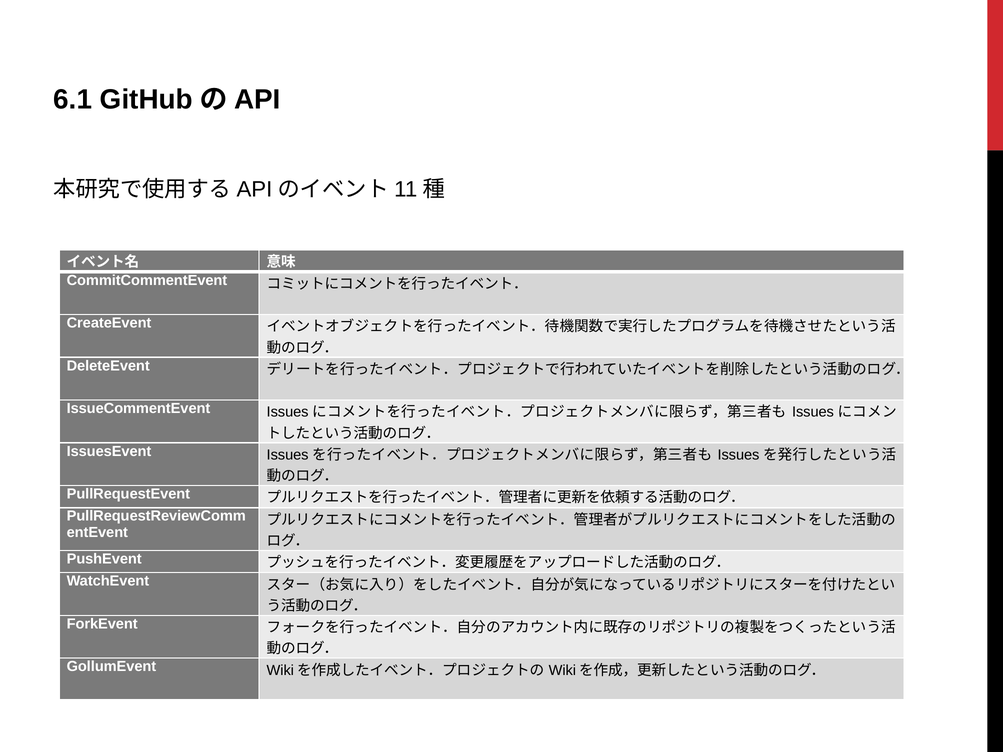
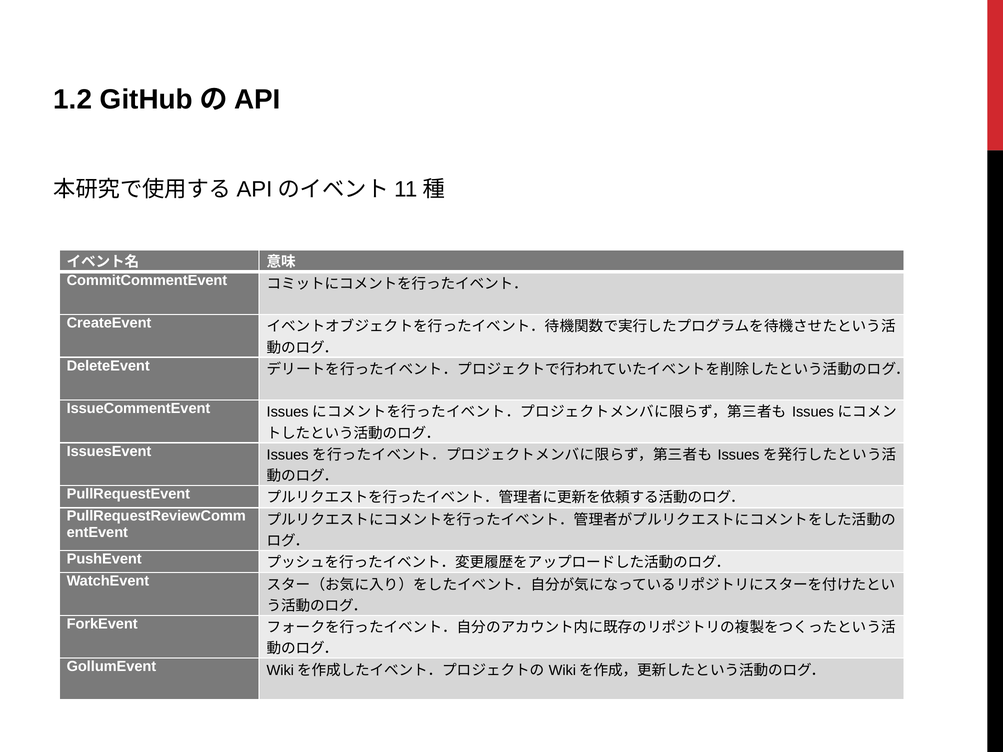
6.1: 6.1 -> 1.2
